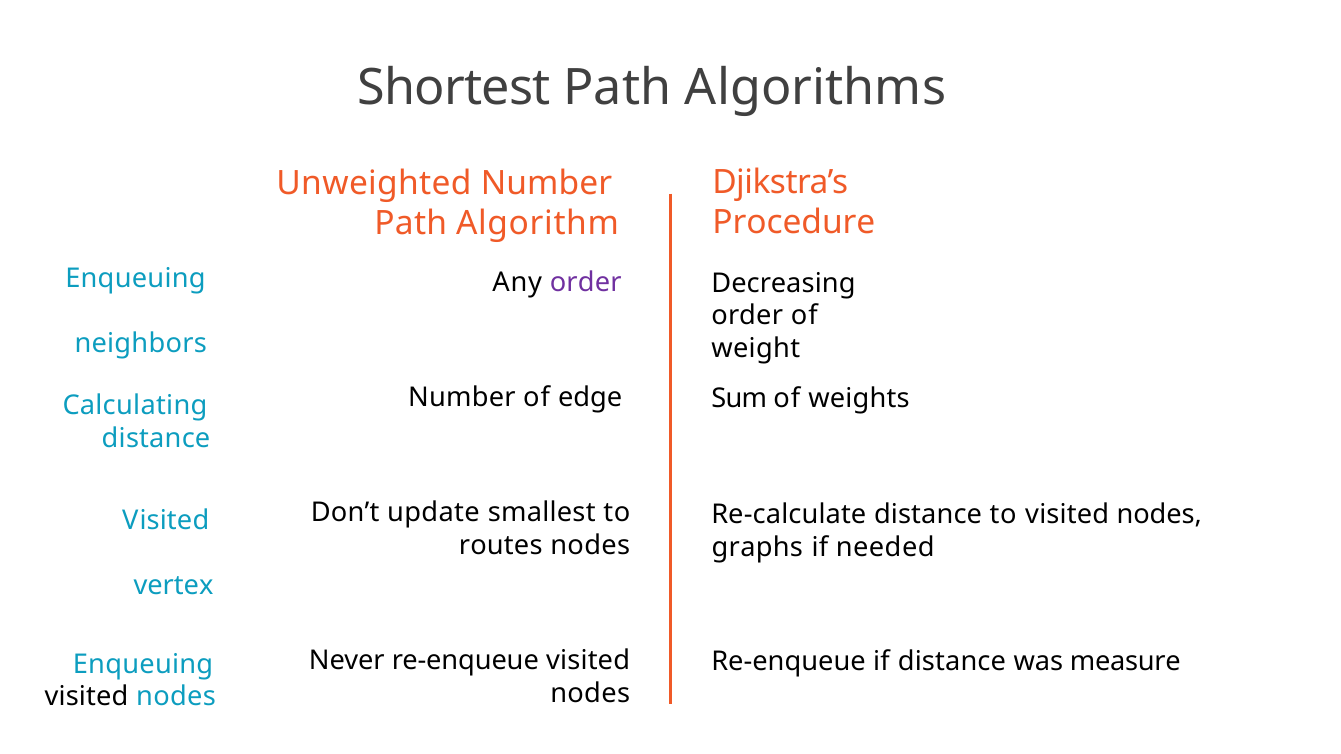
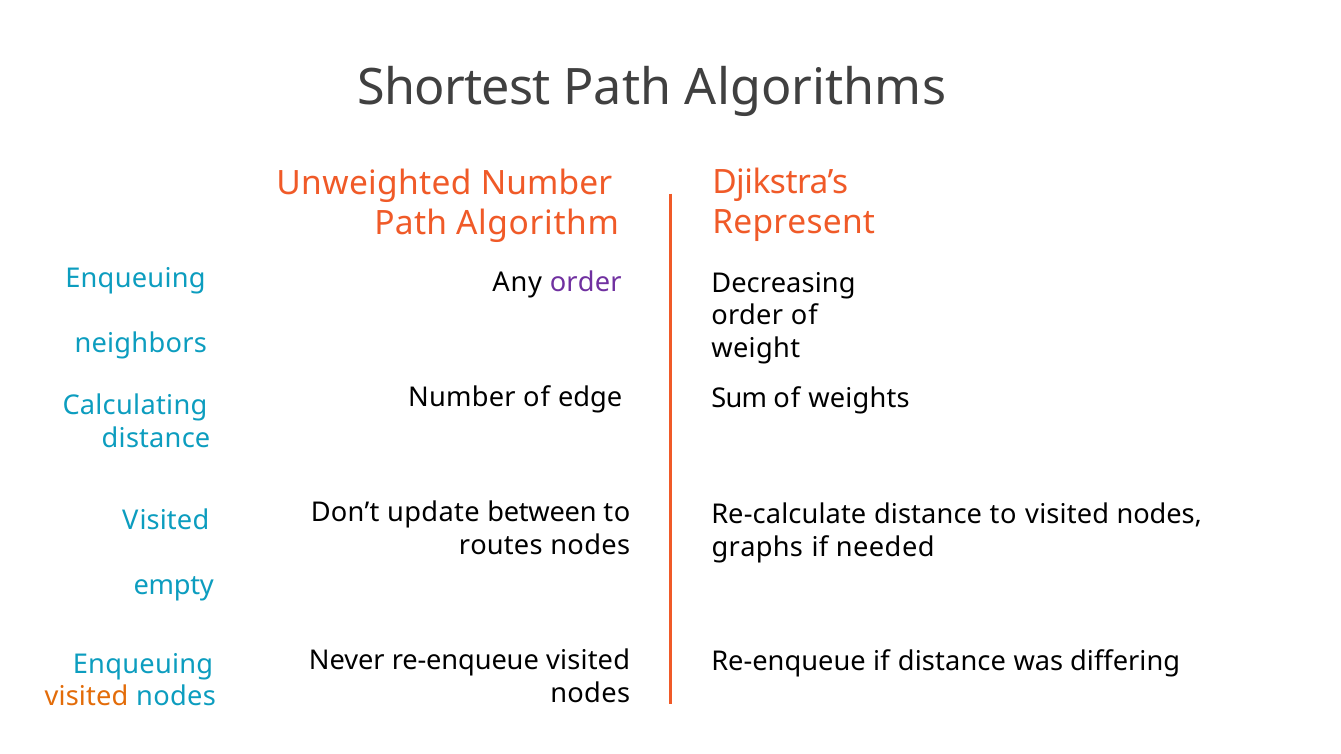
Procedure: Procedure -> Represent
smallest: smallest -> between
vertex: vertex -> empty
measure: measure -> differing
visited at (87, 697) colour: black -> orange
